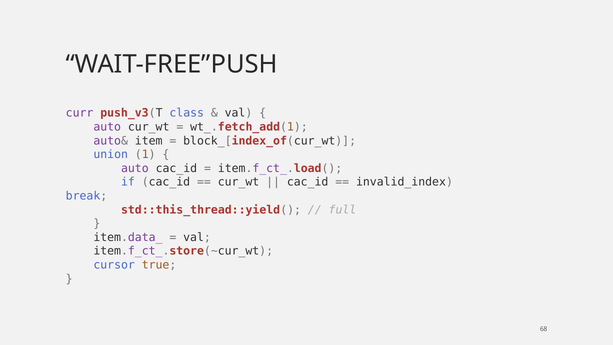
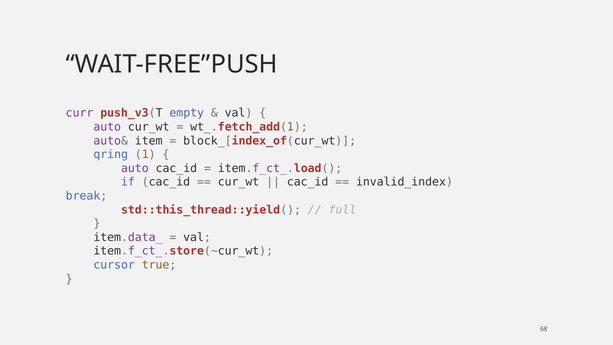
class: class -> empty
union: union -> qring
